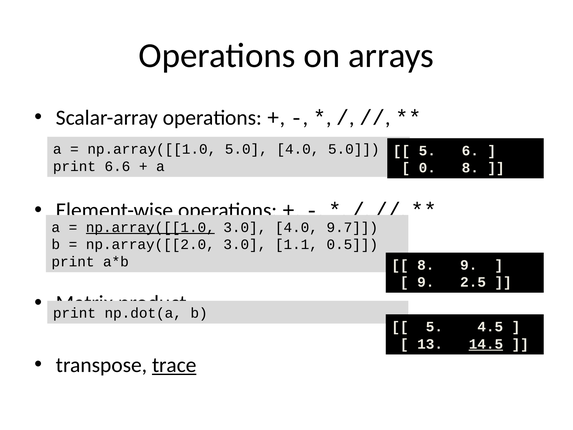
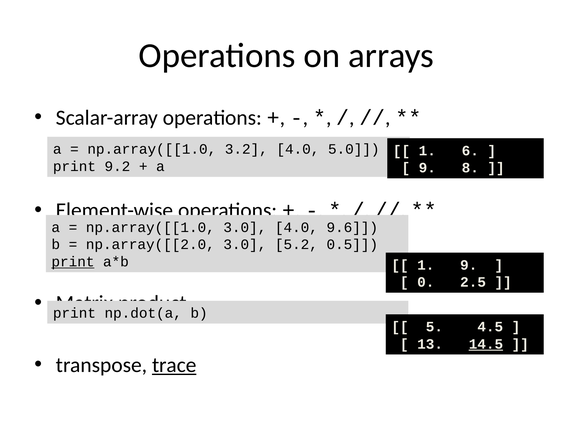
np.array([[1.0 5.0: 5.0 -> 3.2
5 at (427, 151): 5 -> 1
6.6: 6.6 -> 9.2
0 at (427, 168): 0 -> 9
np.array([[1.0 at (150, 227) underline: present -> none
9.7: 9.7 -> 9.6
1.1: 1.1 -> 5.2
print at (73, 262) underline: none -> present
8 at (426, 265): 8 -> 1
9 at (426, 282): 9 -> 0
